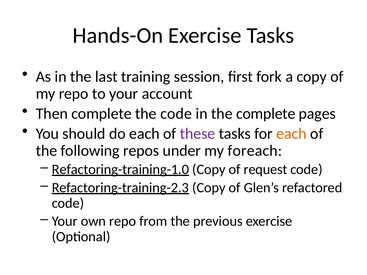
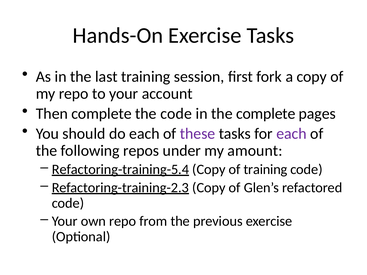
each at (291, 134) colour: orange -> purple
foreach: foreach -> amount
Refactoring-training-1.0: Refactoring-training-1.0 -> Refactoring-training-5.4
of request: request -> training
